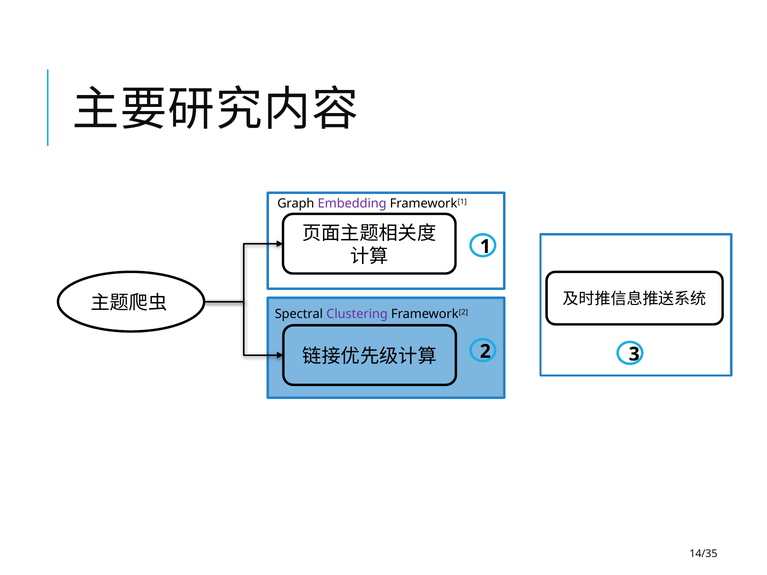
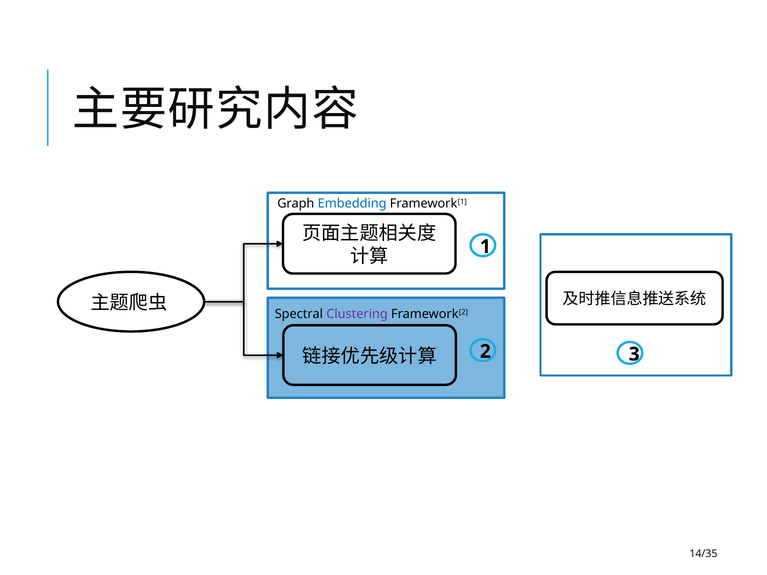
Embedding colour: purple -> blue
